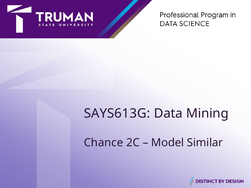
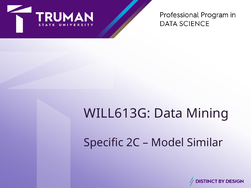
SAYS613G: SAYS613G -> WILL613G
Chance: Chance -> Specific
